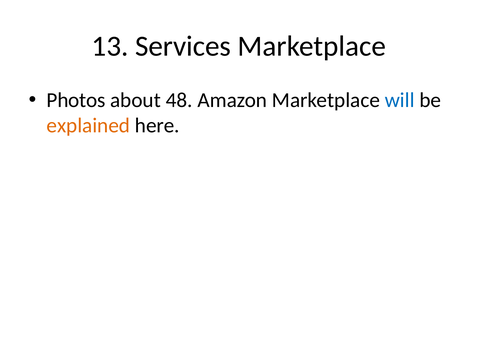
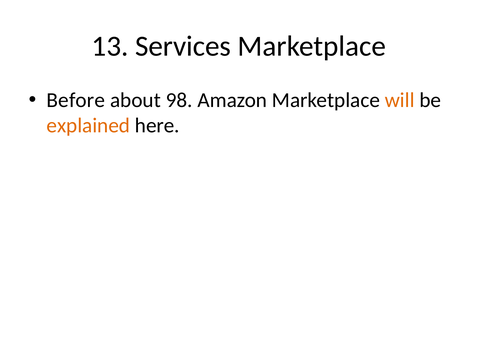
Photos: Photos -> Before
48: 48 -> 98
will colour: blue -> orange
